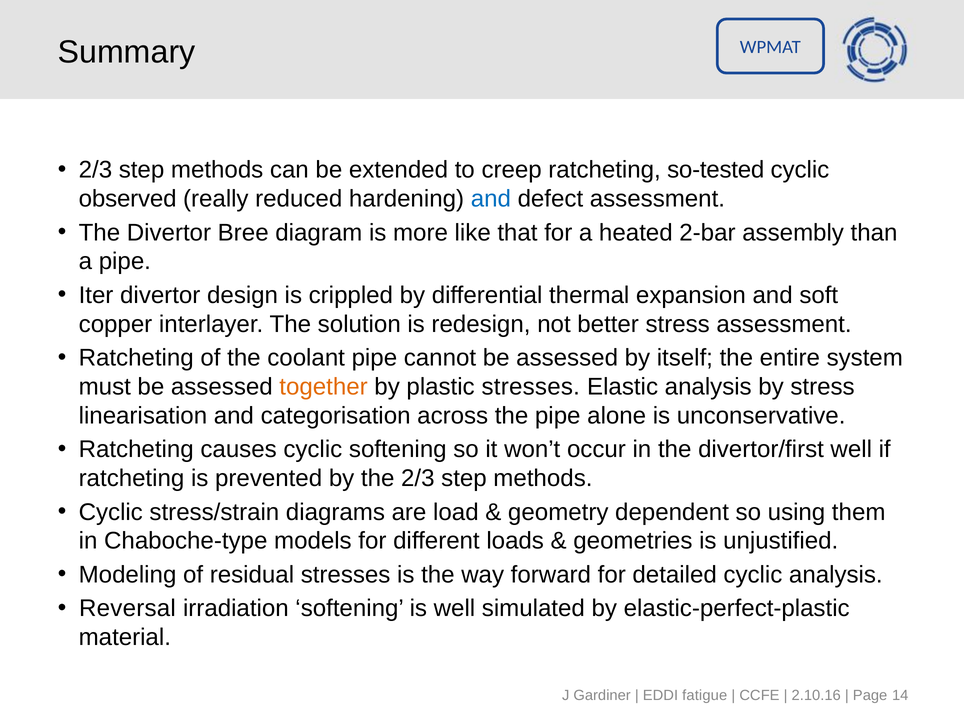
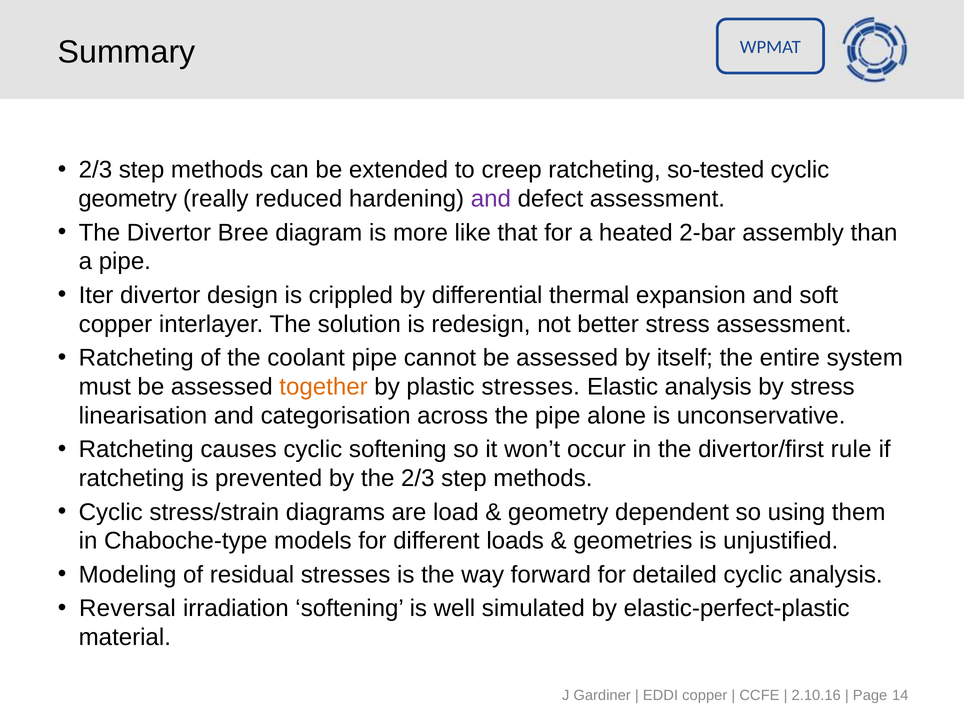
observed at (128, 199): observed -> geometry
and at (491, 199) colour: blue -> purple
divertor/first well: well -> rule
EDDI fatigue: fatigue -> copper
